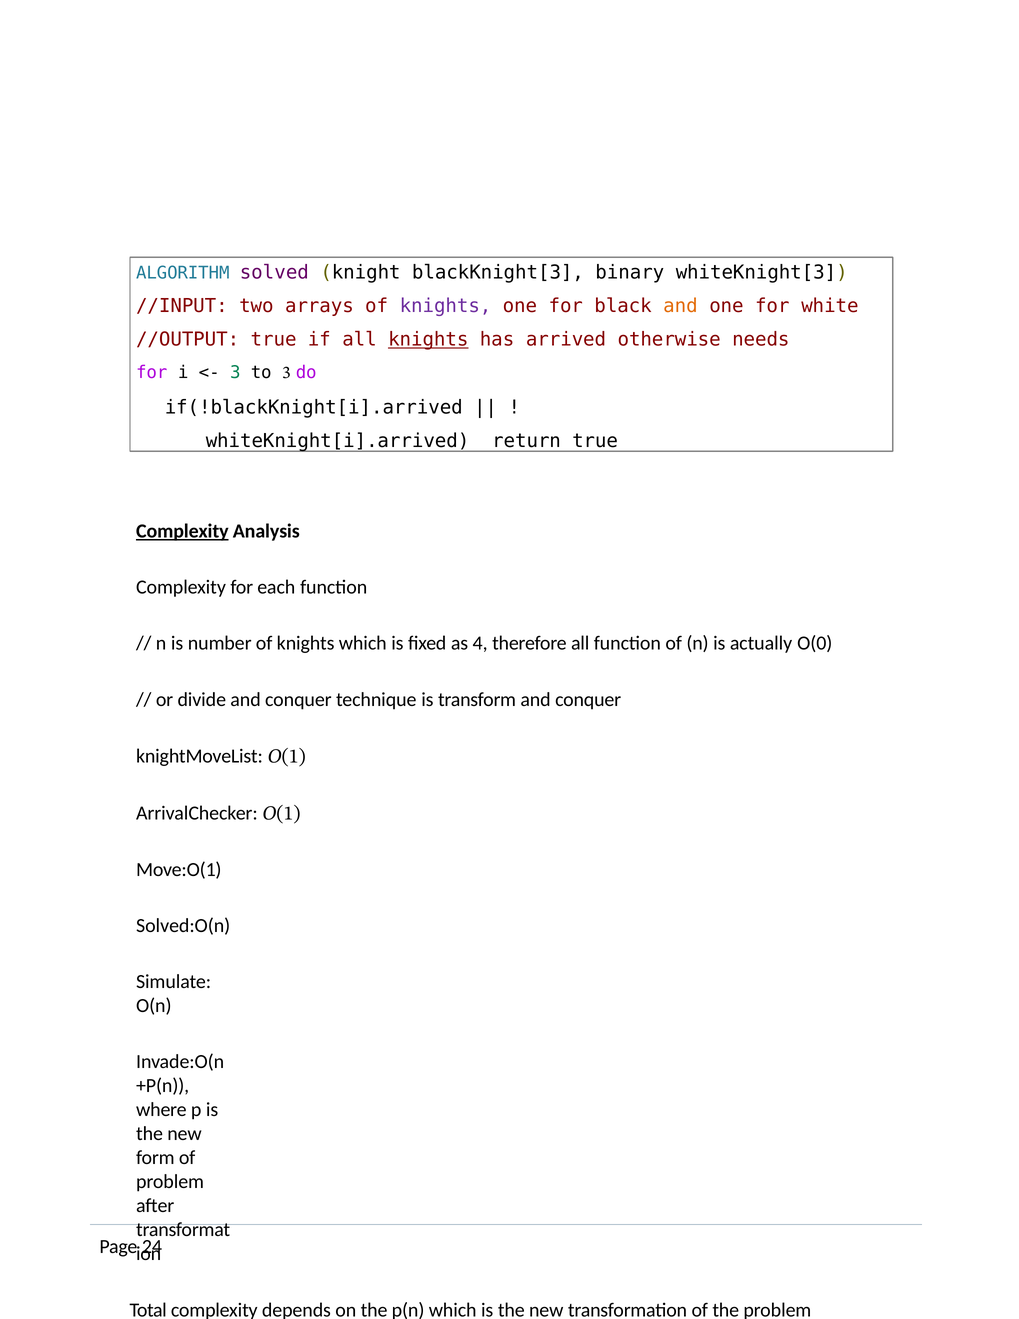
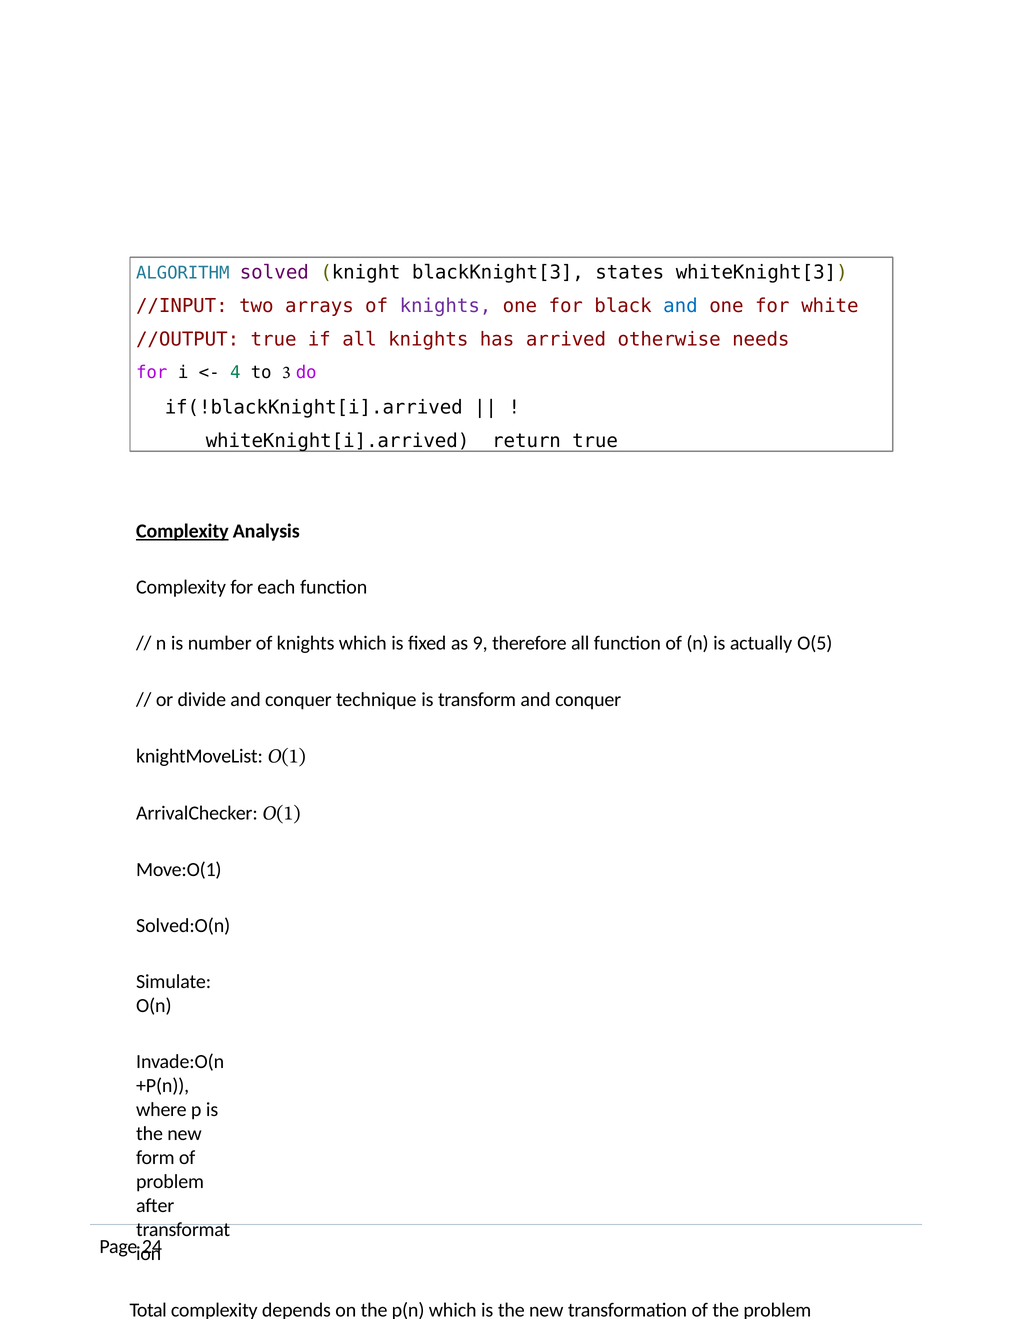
binary: binary -> states
and at (680, 306) colour: orange -> blue
knights at (428, 340) underline: present -> none
3 at (235, 373): 3 -> 4
4: 4 -> 9
O(0: O(0 -> O(5
